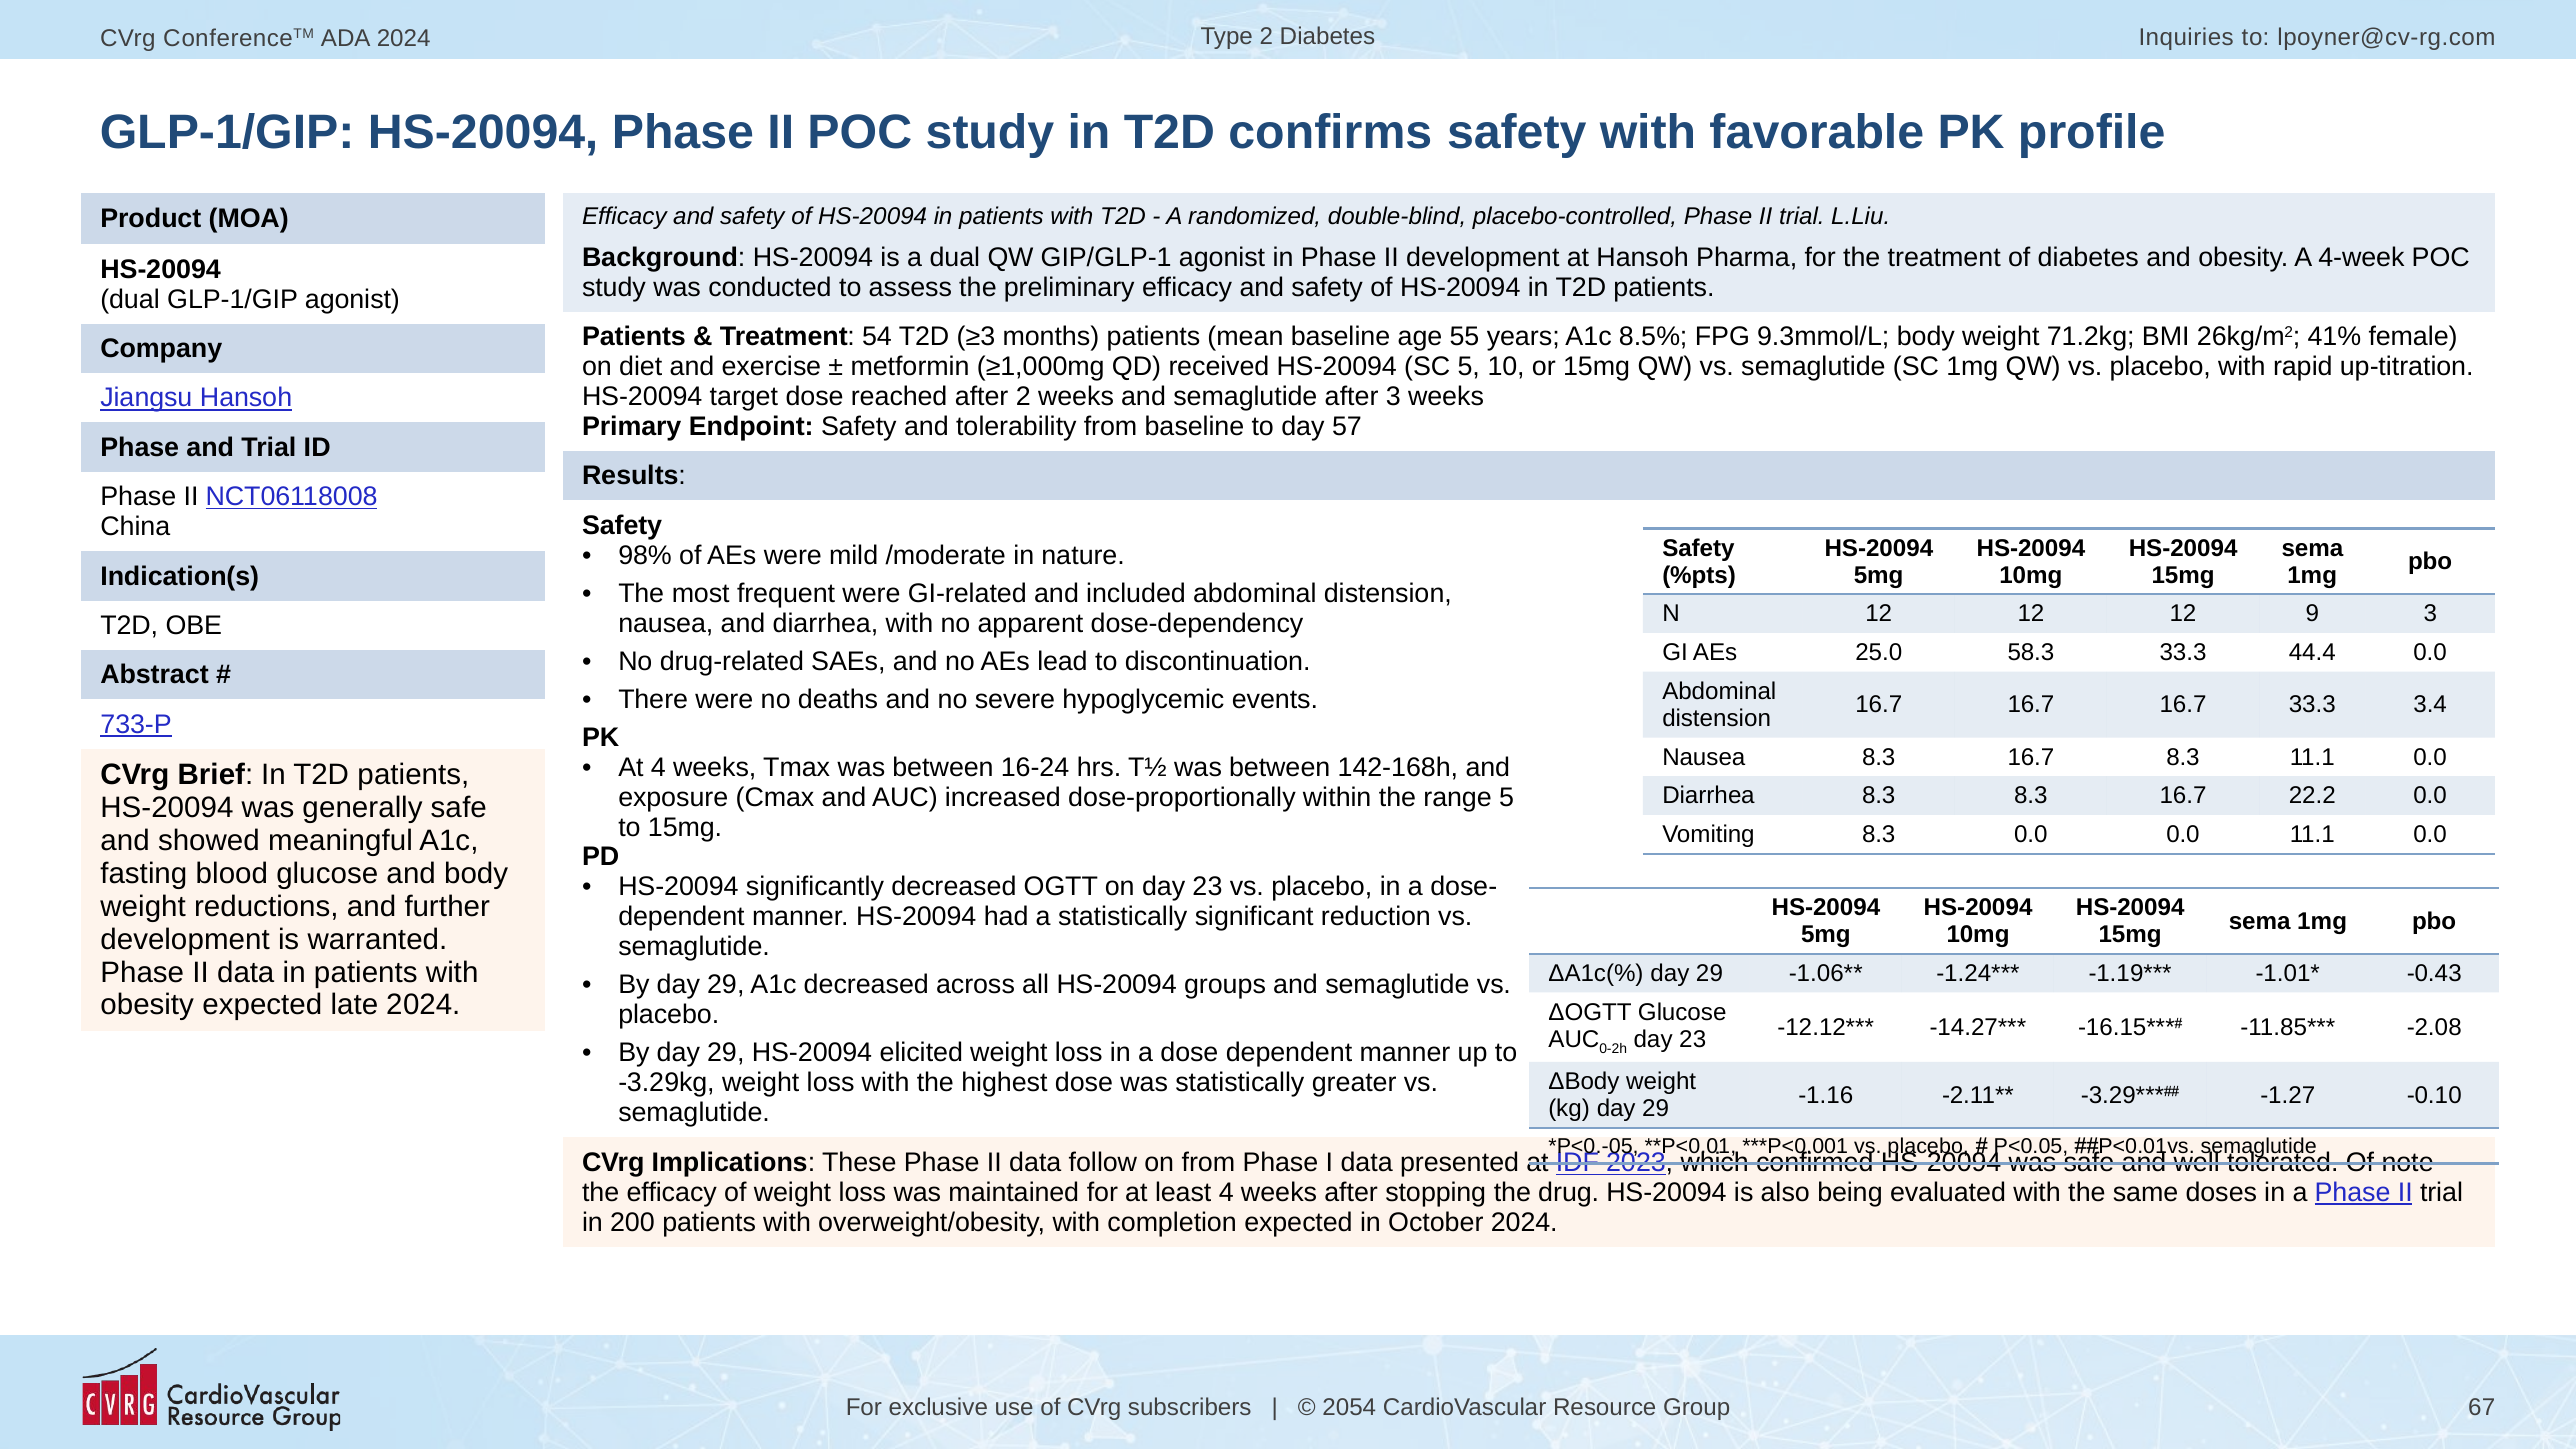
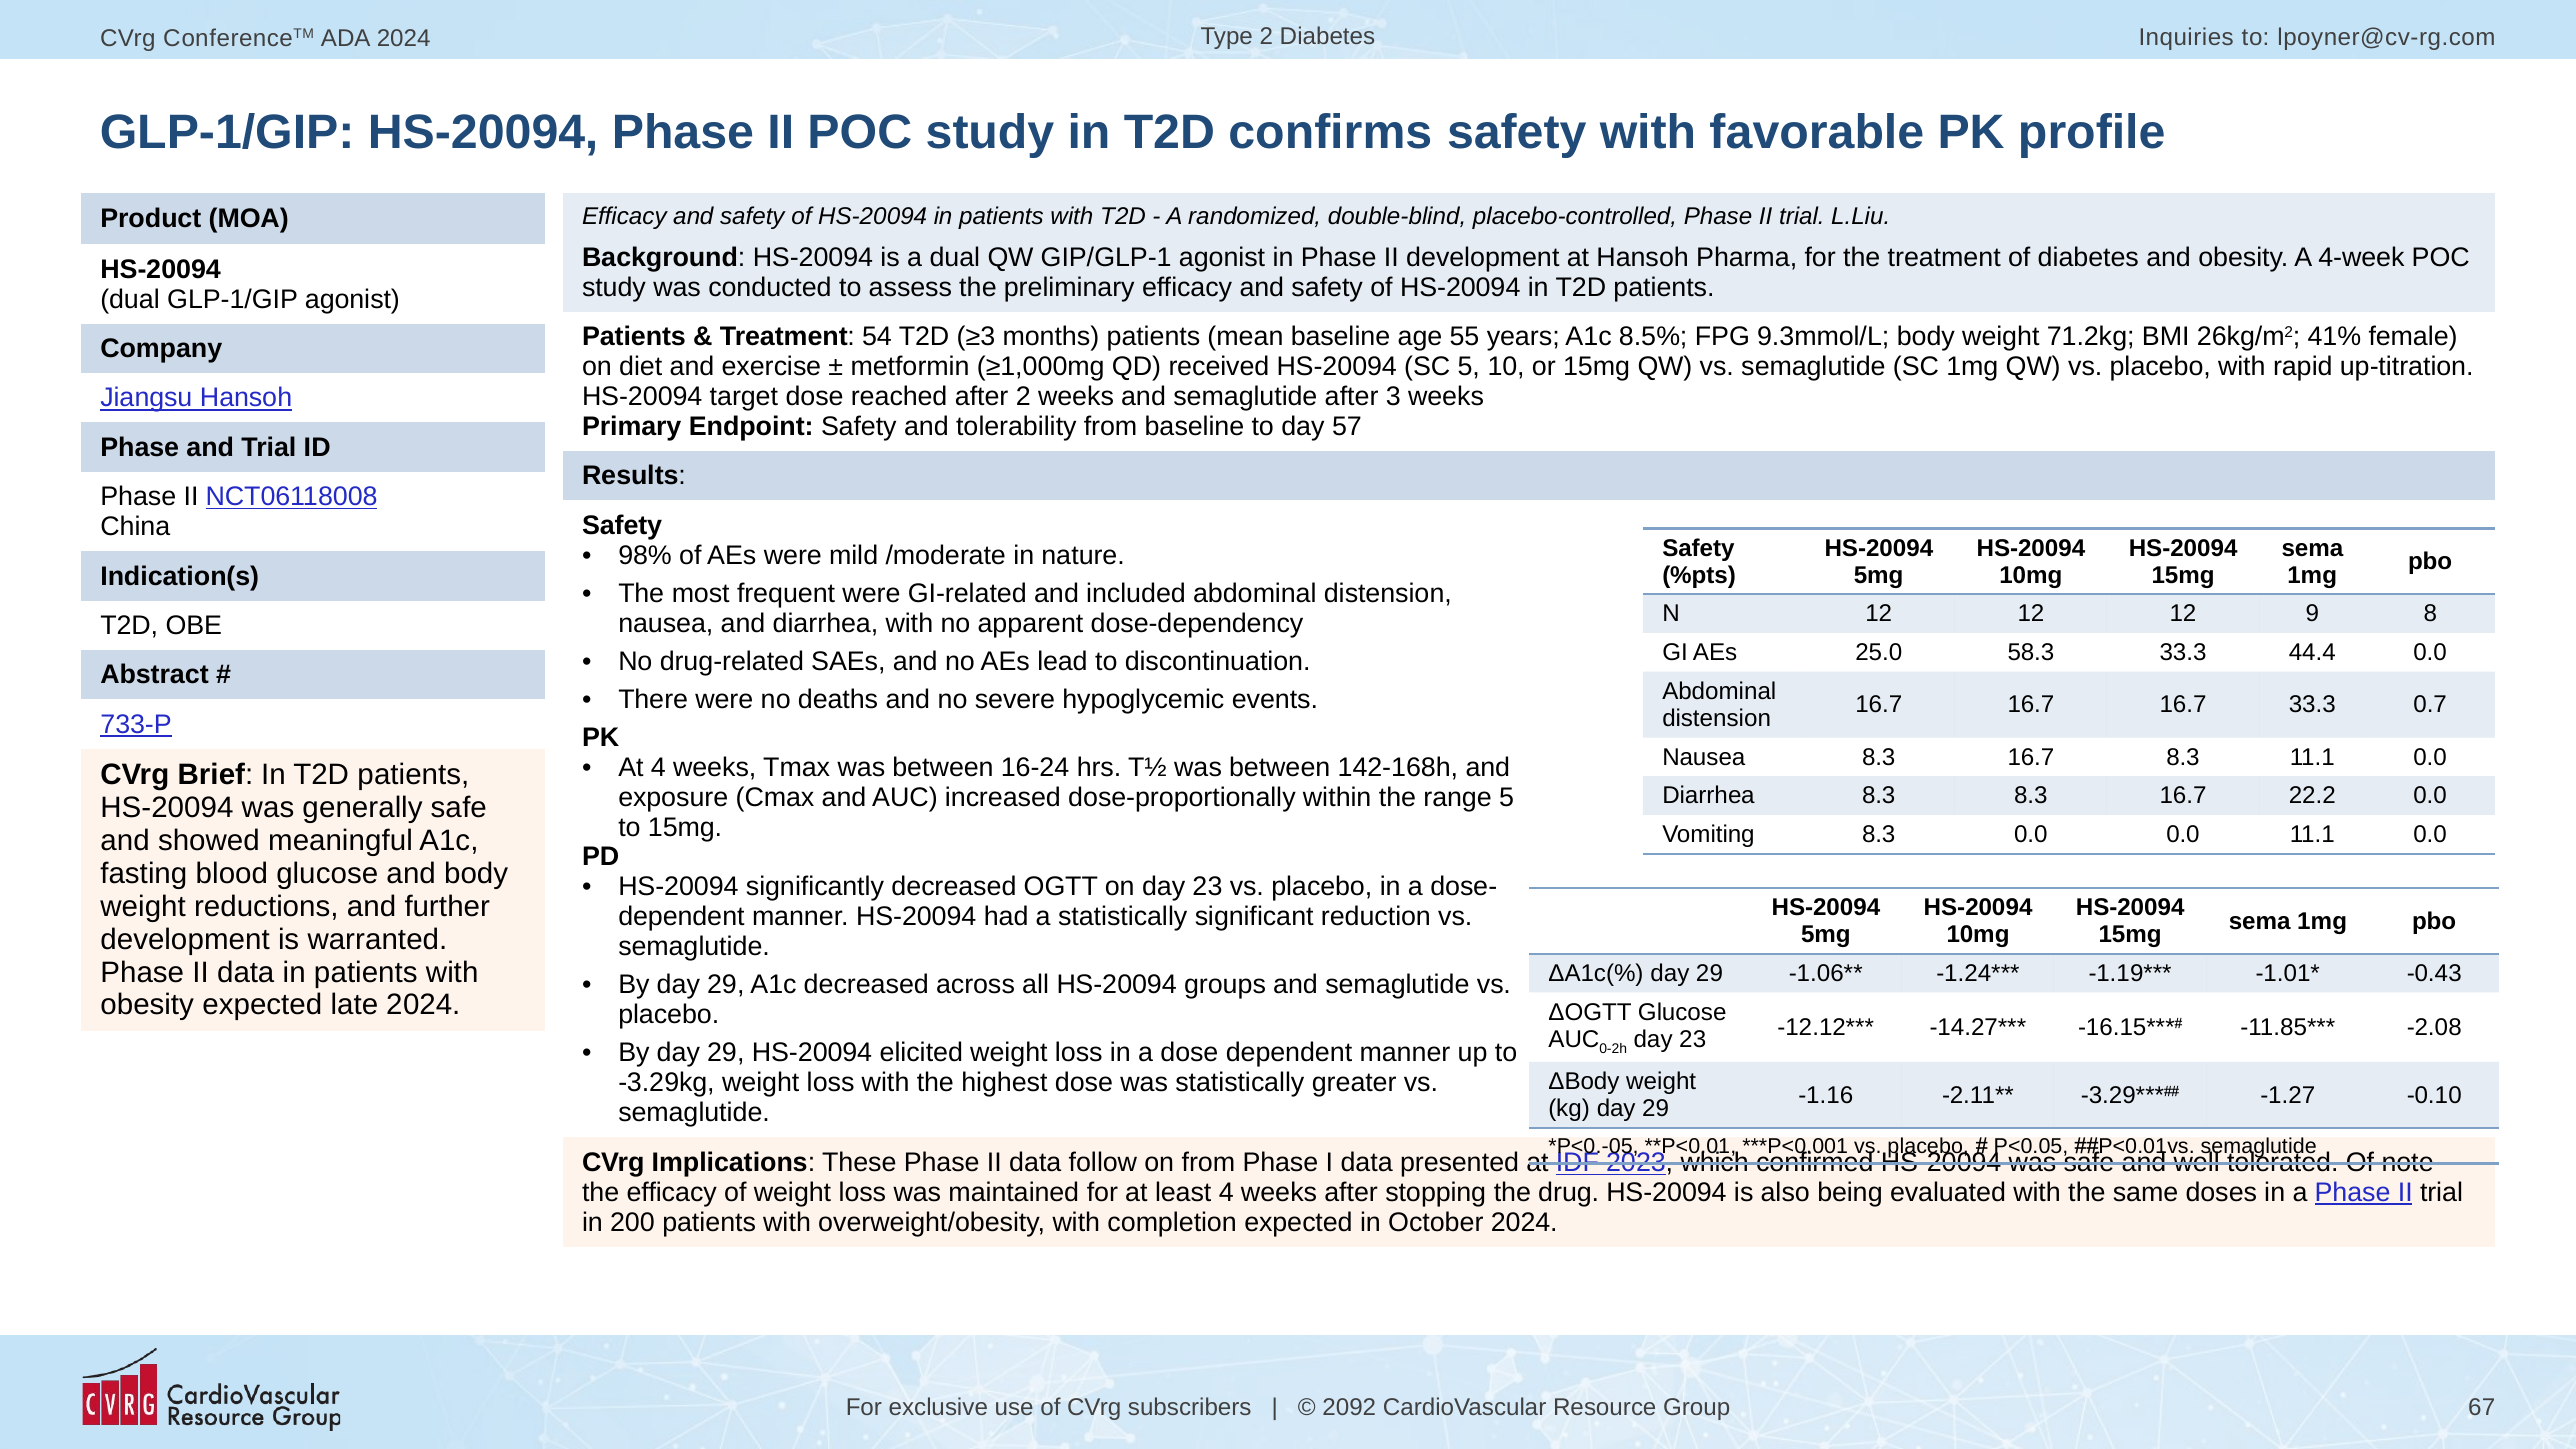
9 3: 3 -> 8
3.4: 3.4 -> 0.7
2054: 2054 -> 2092
